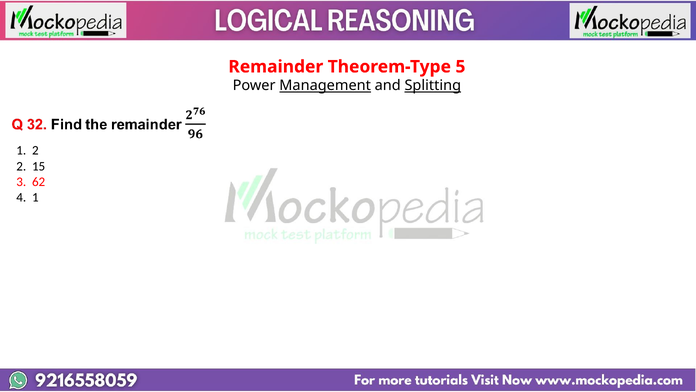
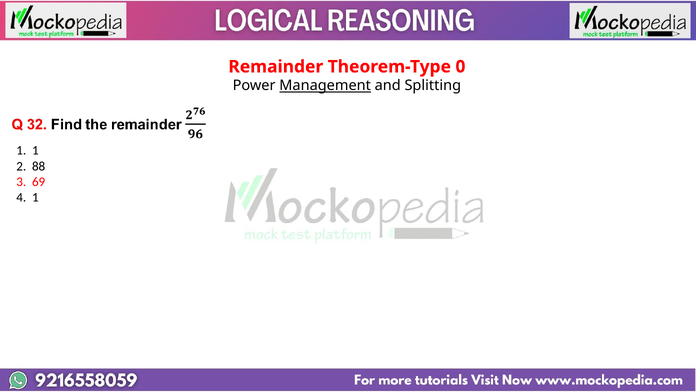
5: 5 -> 0
Splitting underline: present -> none
1 2: 2 -> 1
15: 15 -> 88
62: 62 -> 69
